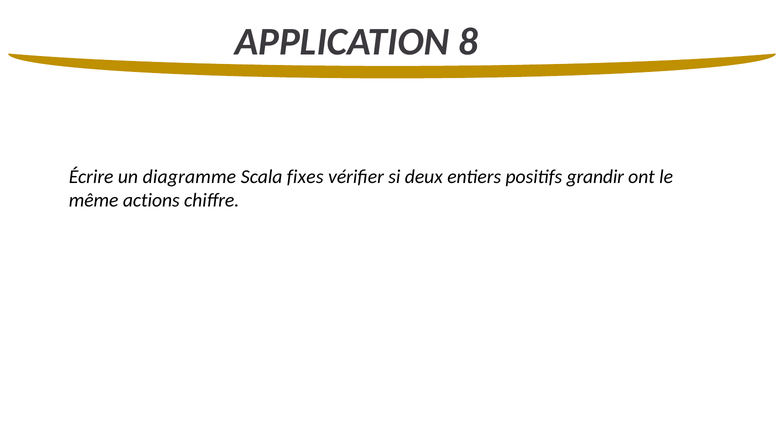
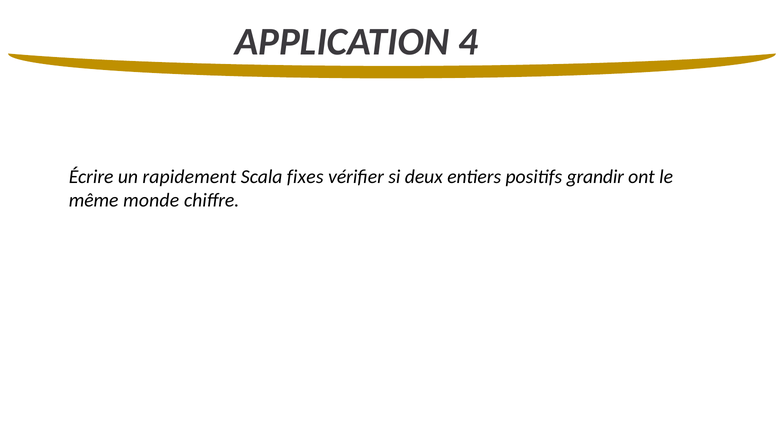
8: 8 -> 4
diagramme: diagramme -> rapidement
actions: actions -> monde
